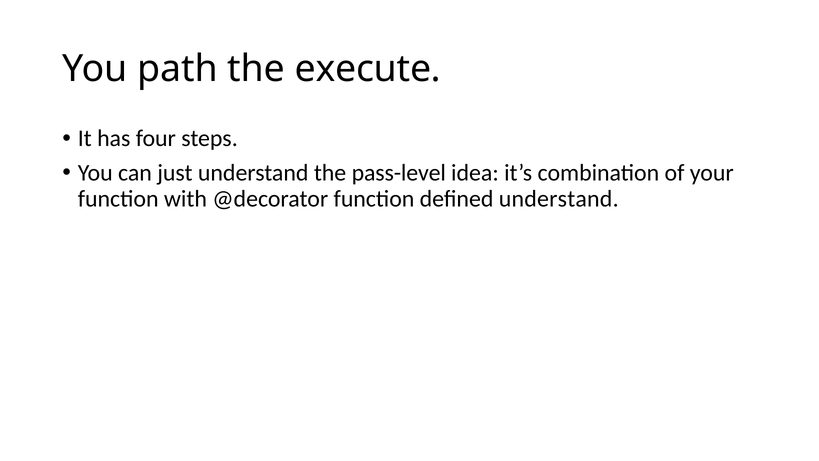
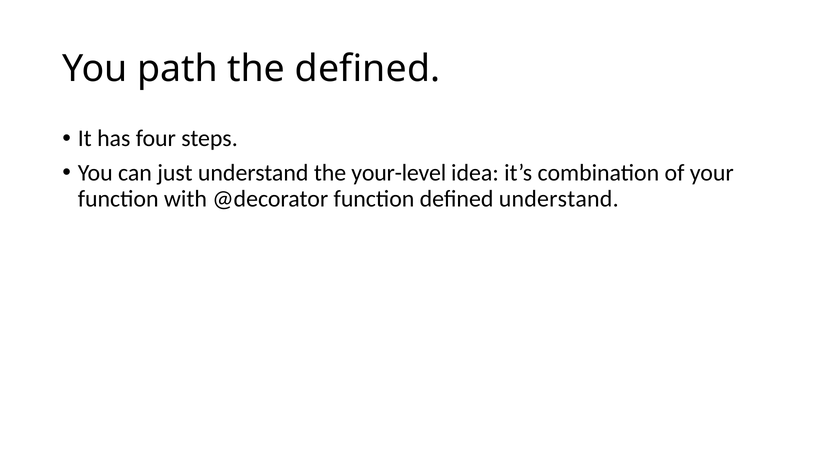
the execute: execute -> defined
pass-level: pass-level -> your-level
